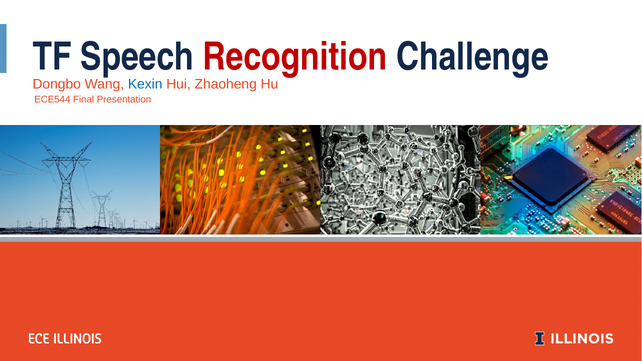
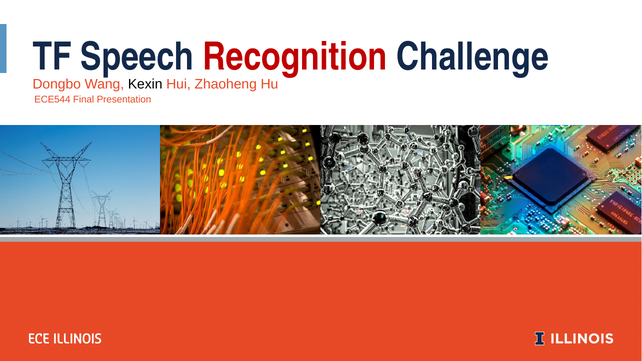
Kexin colour: blue -> black
